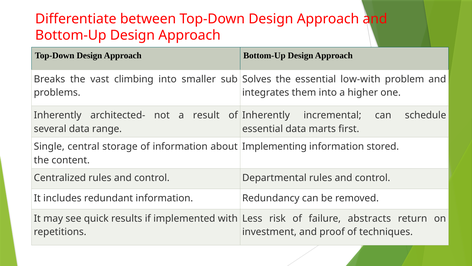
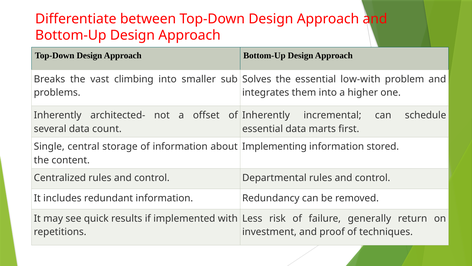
result: result -> offset
range: range -> count
abstracts: abstracts -> generally
